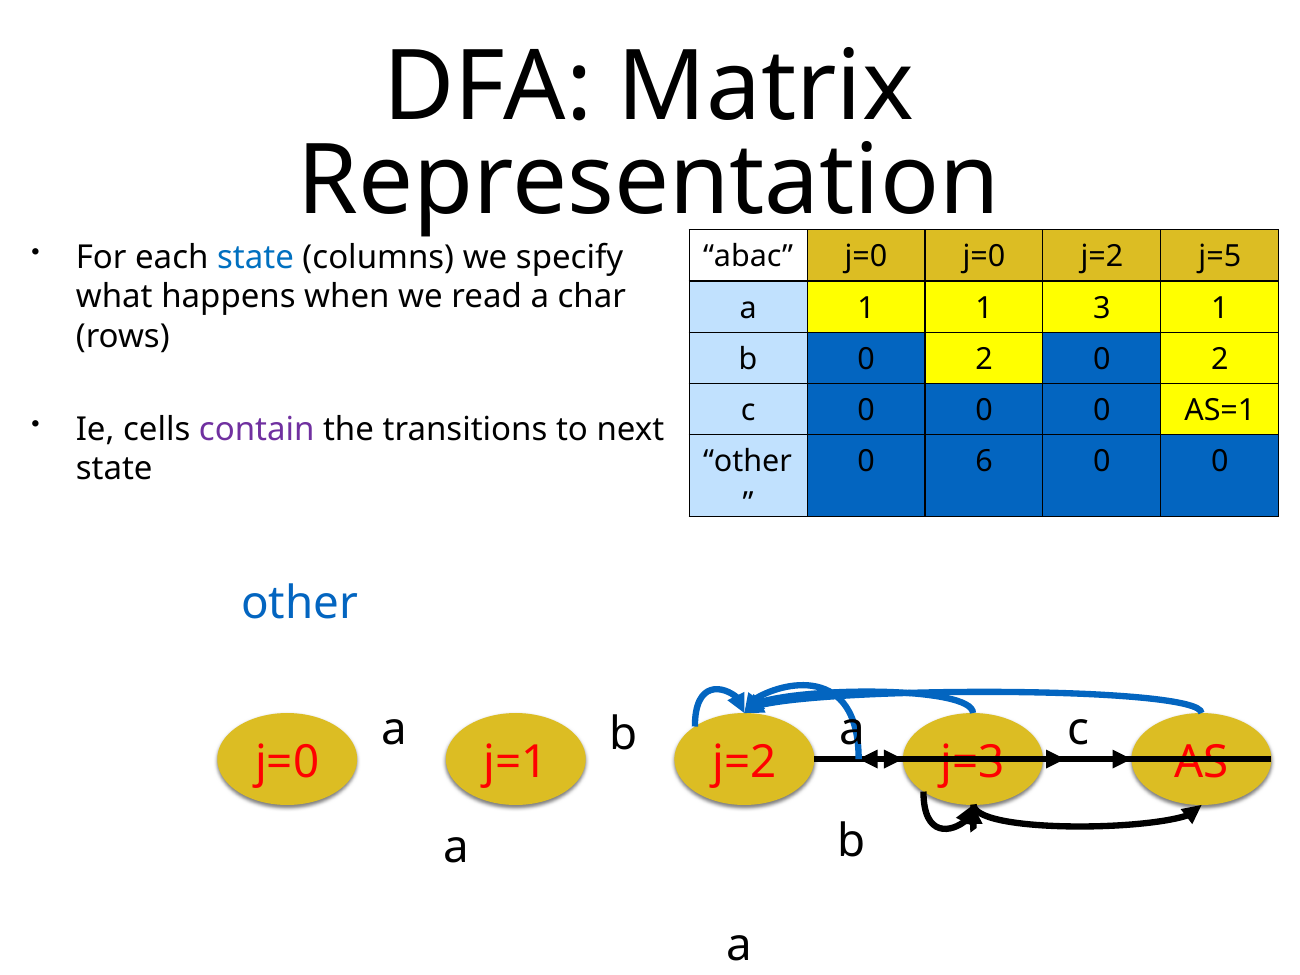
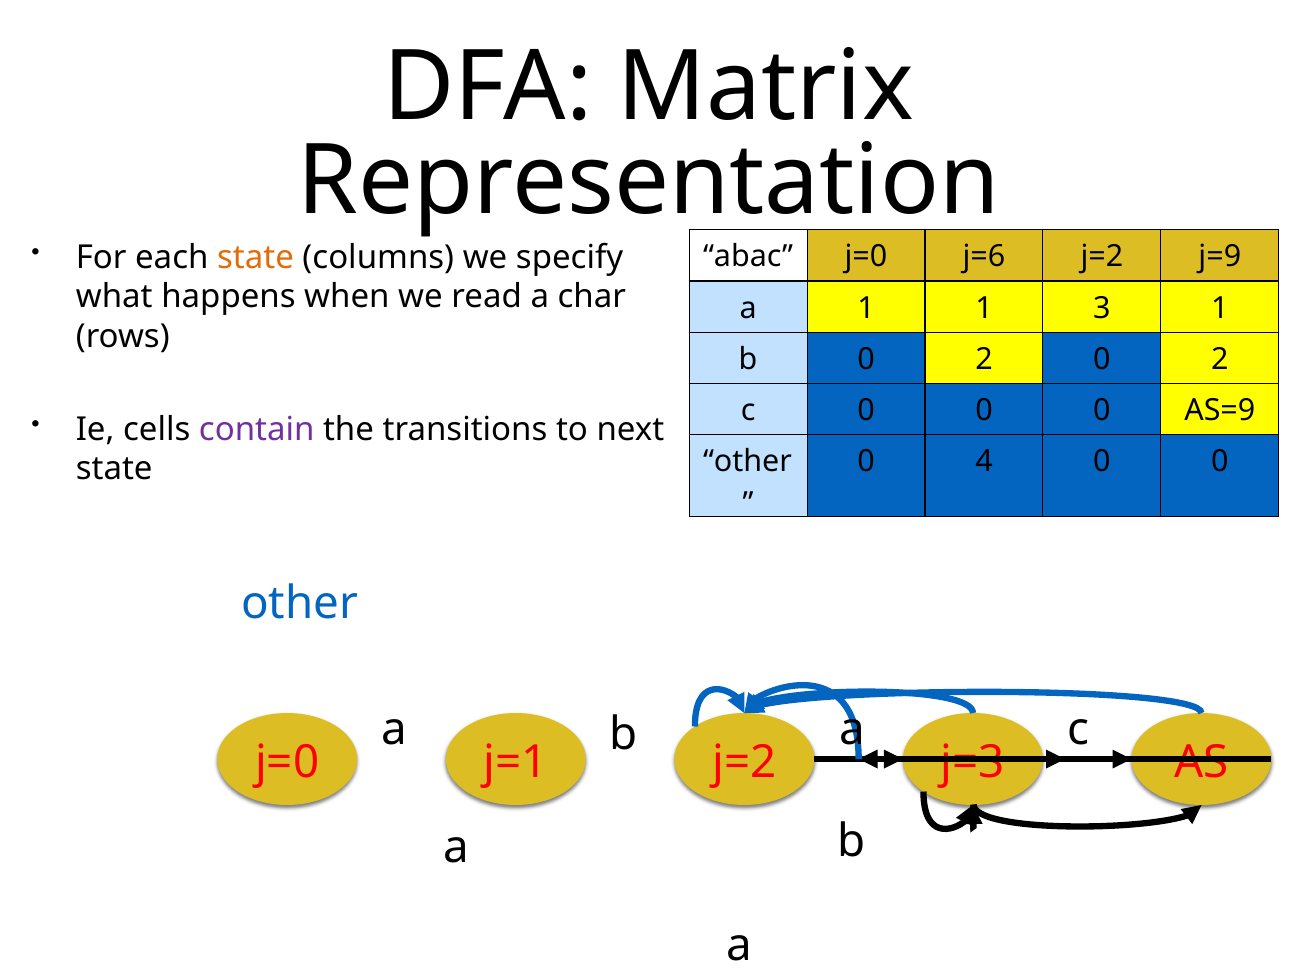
state at (256, 257) colour: blue -> orange
j=0 j=0: j=0 -> j=6
j=5: j=5 -> j=9
AS=1: AS=1 -> AS=9
6: 6 -> 4
